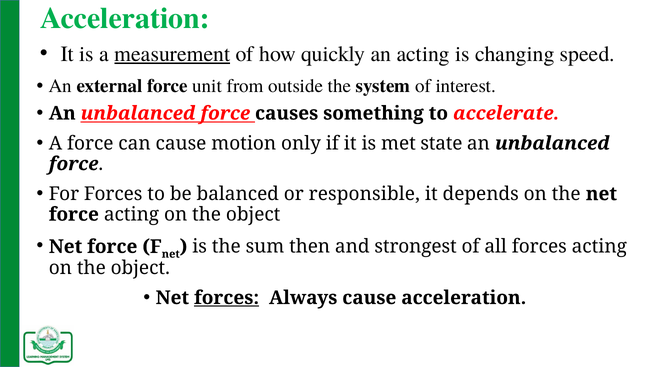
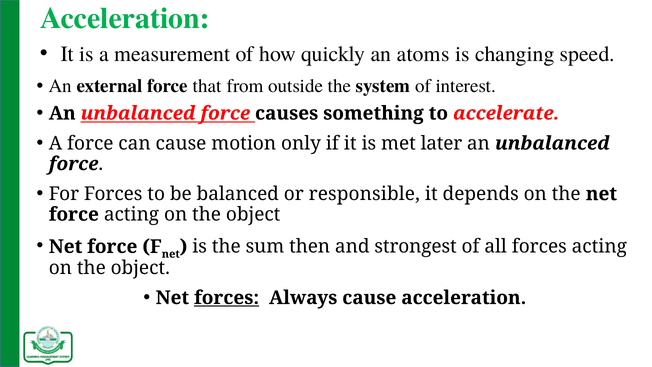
measurement underline: present -> none
an acting: acting -> atoms
unit: unit -> that
state: state -> later
